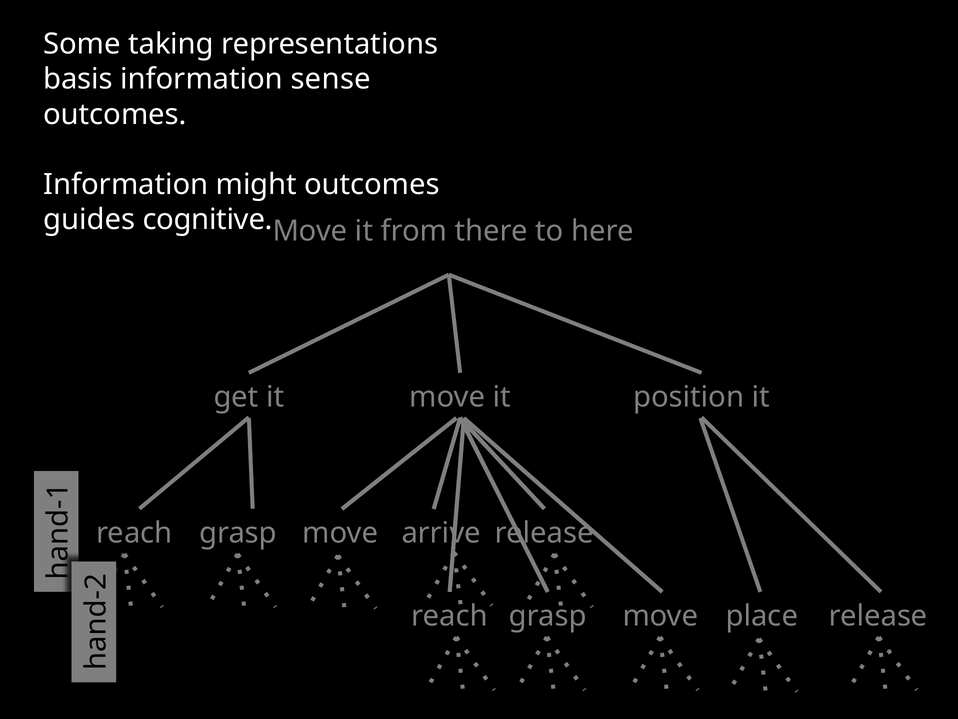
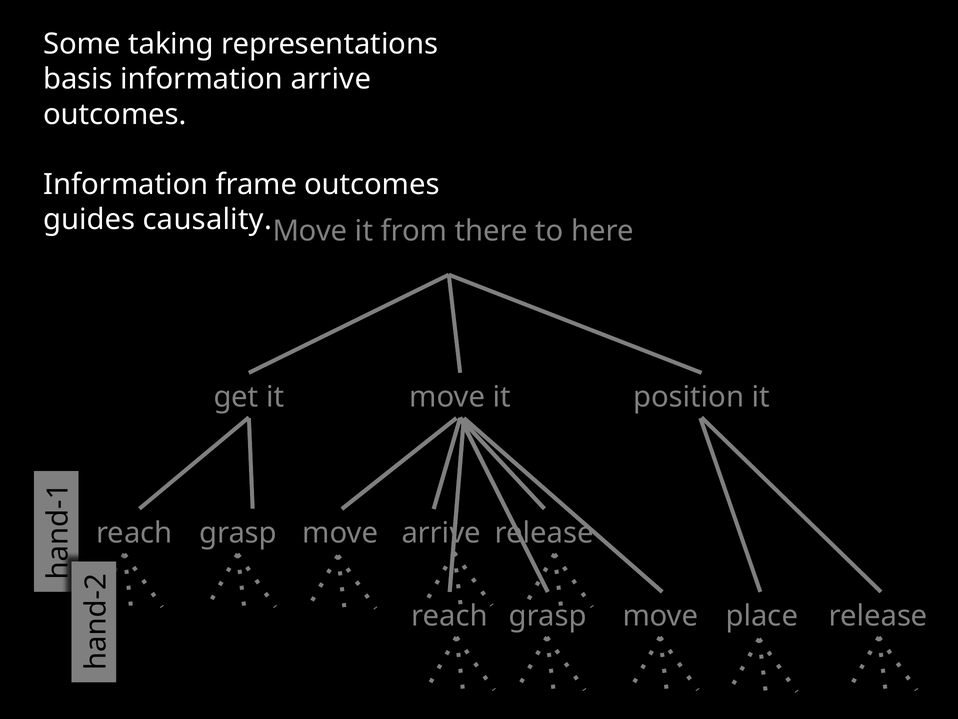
information sense: sense -> arrive
might: might -> frame
cognitive: cognitive -> causality
